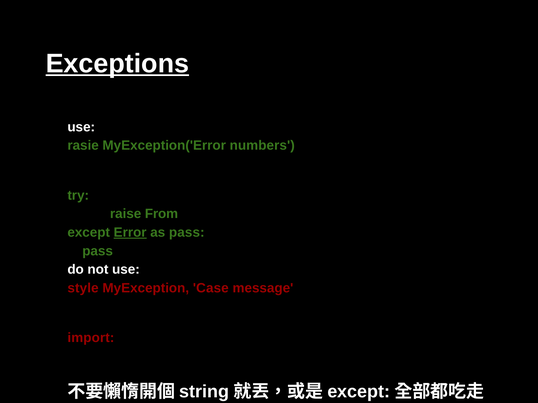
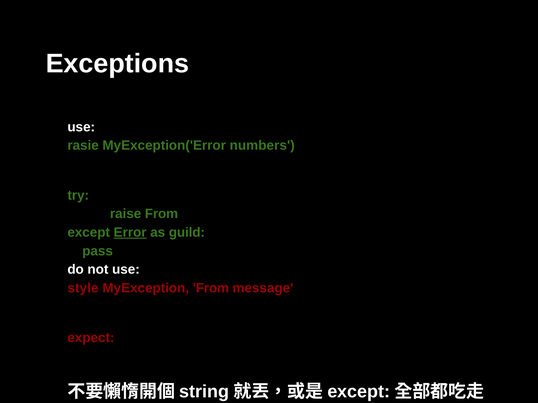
Exceptions underline: present -> none
as pass: pass -> guild
MyException Case: Case -> From
import: import -> expect
